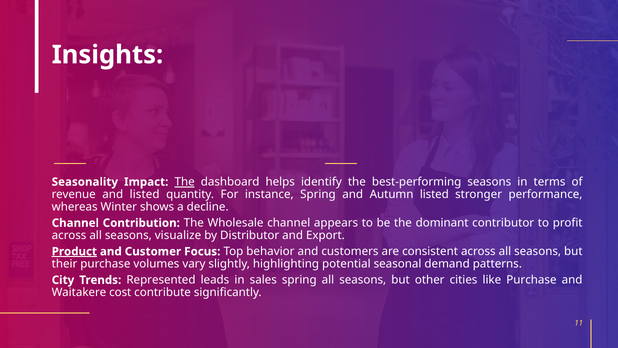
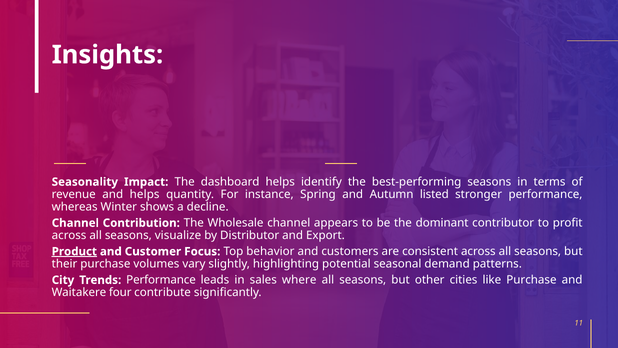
The at (185, 182) underline: present -> none
and listed: listed -> helps
Trends Represented: Represented -> Performance
sales spring: spring -> where
cost: cost -> four
